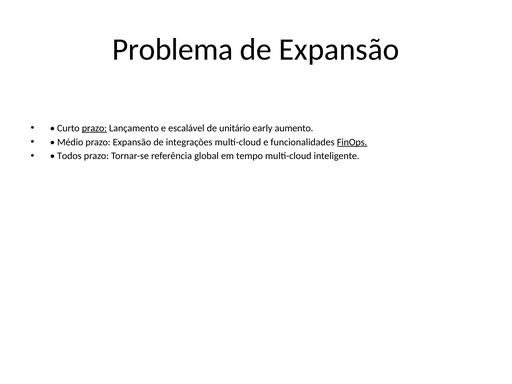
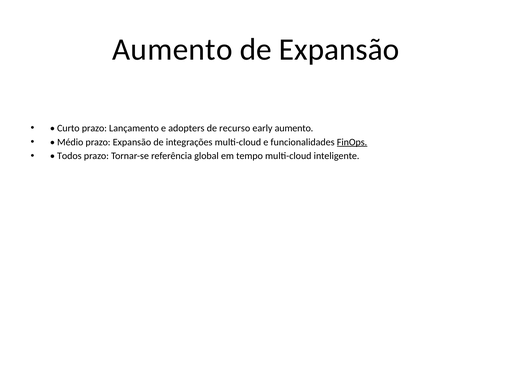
Problema at (173, 50): Problema -> Aumento
prazo at (94, 128) underline: present -> none
escalável: escalável -> adopters
unitário: unitário -> recurso
